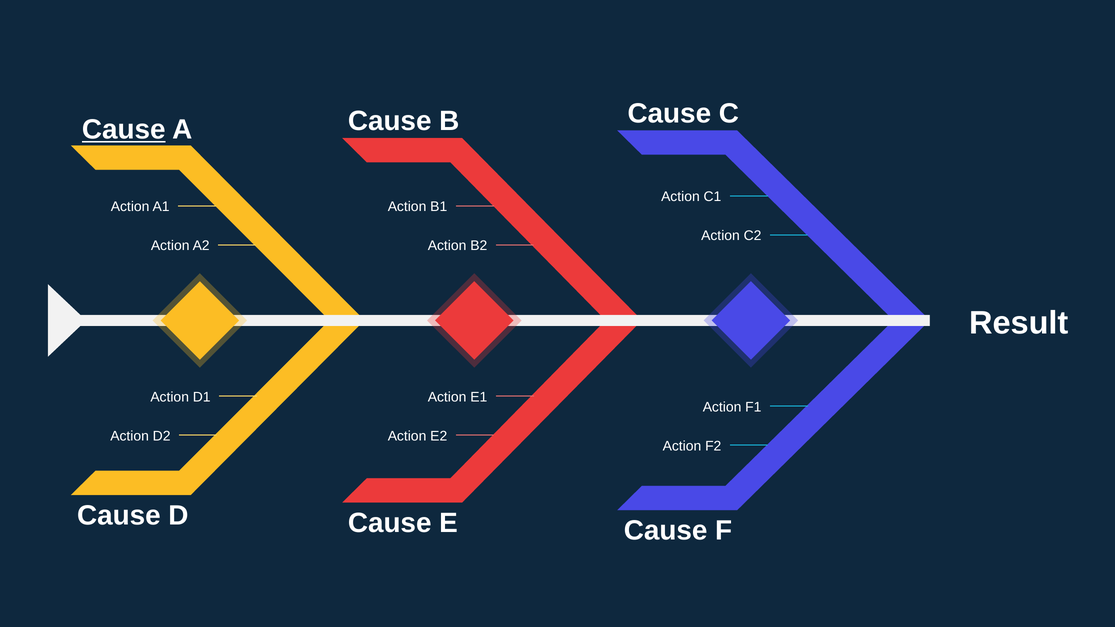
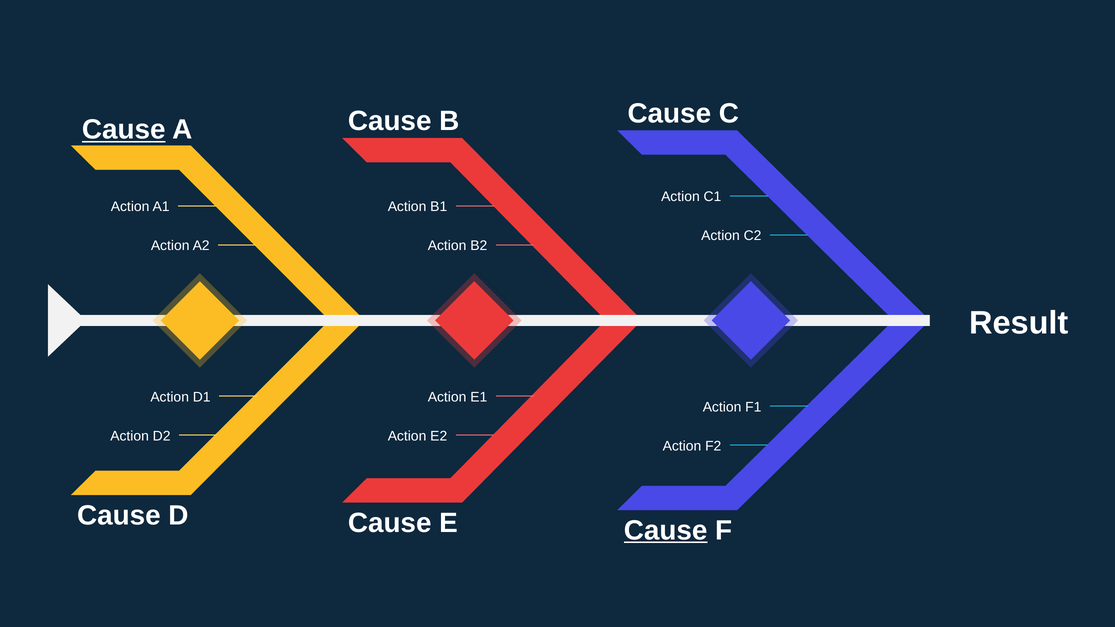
Cause at (666, 531) underline: none -> present
